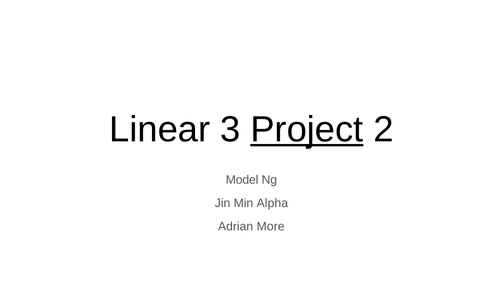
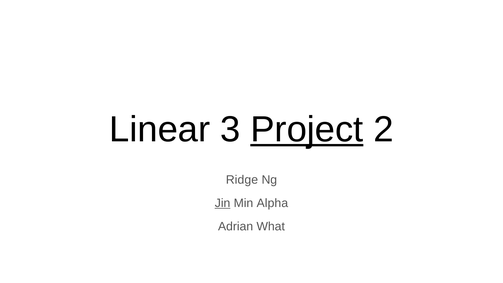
Model: Model -> Ridge
Jin underline: none -> present
More: More -> What
